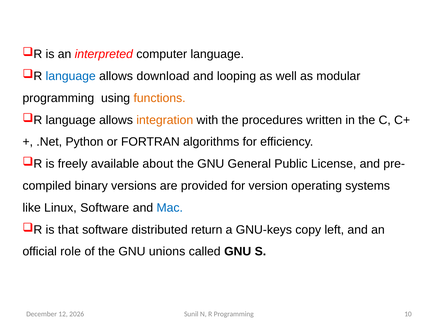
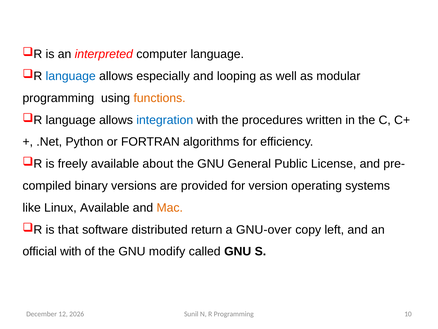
download: download -> especially
integration colour: orange -> blue
Linux Software: Software -> Available
Mac colour: blue -> orange
GNU-keys: GNU-keys -> GNU-over
official role: role -> with
unions: unions -> modify
